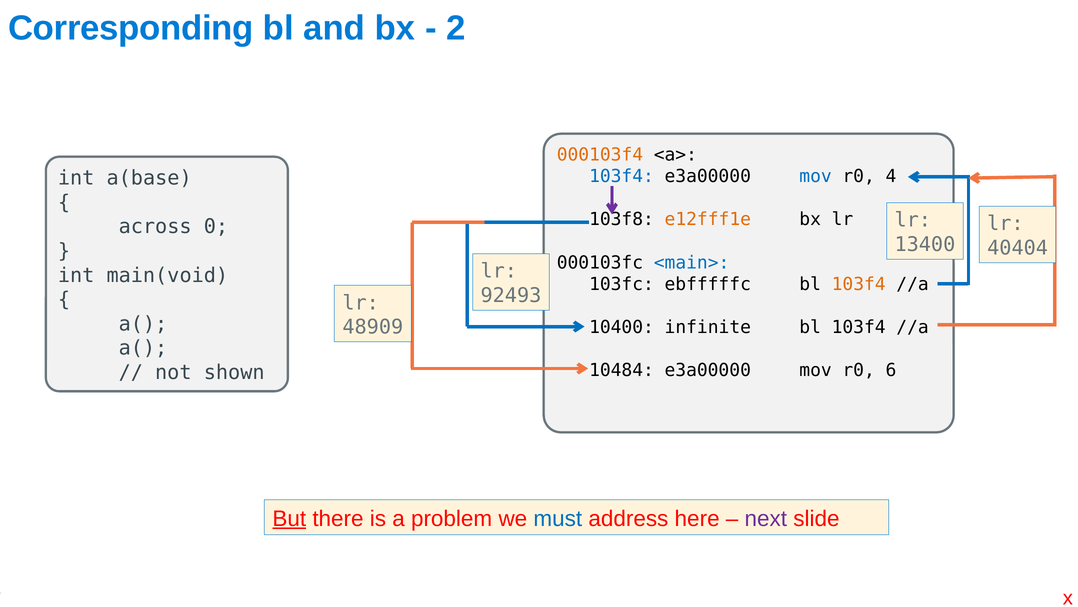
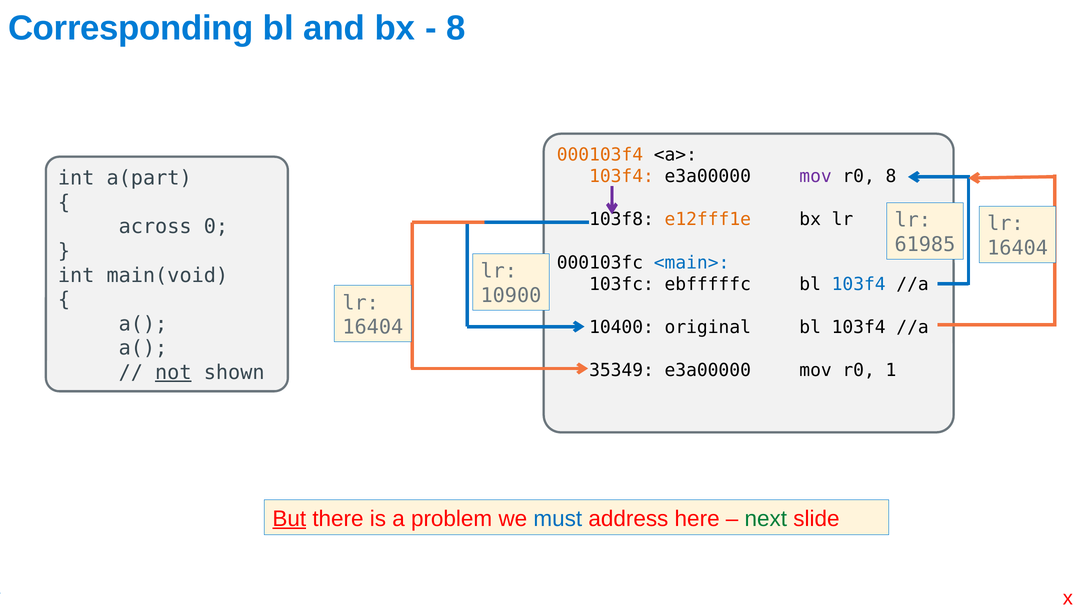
2 at (456, 28): 2 -> 8
103f4 at (622, 176) colour: blue -> orange
mov at (816, 176) colour: blue -> purple
r0 4: 4 -> 8
a(base: a(base -> a(part
13400: 13400 -> 61985
40404 at (1018, 248): 40404 -> 16404
103f4 at (859, 284) colour: orange -> blue
92493: 92493 -> 10900
48909 at (373, 327): 48909 -> 16404
infinite: infinite -> original
10484: 10484 -> 35349
6: 6 -> 1
not underline: none -> present
next colour: purple -> green
